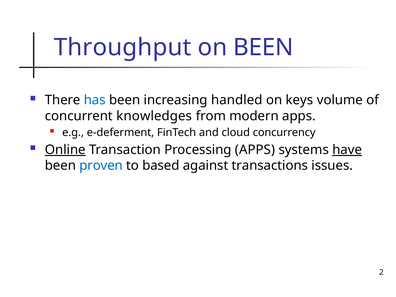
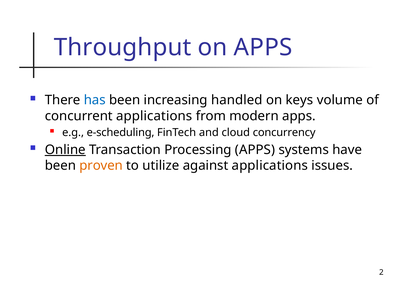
on BEEN: BEEN -> APPS
concurrent knowledges: knowledges -> applications
e-deferment: e-deferment -> e-scheduling
have underline: present -> none
proven colour: blue -> orange
based: based -> utilize
against transactions: transactions -> applications
